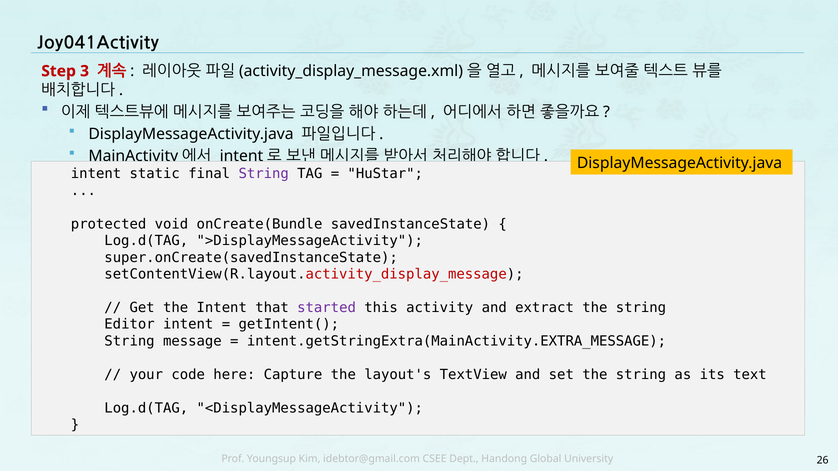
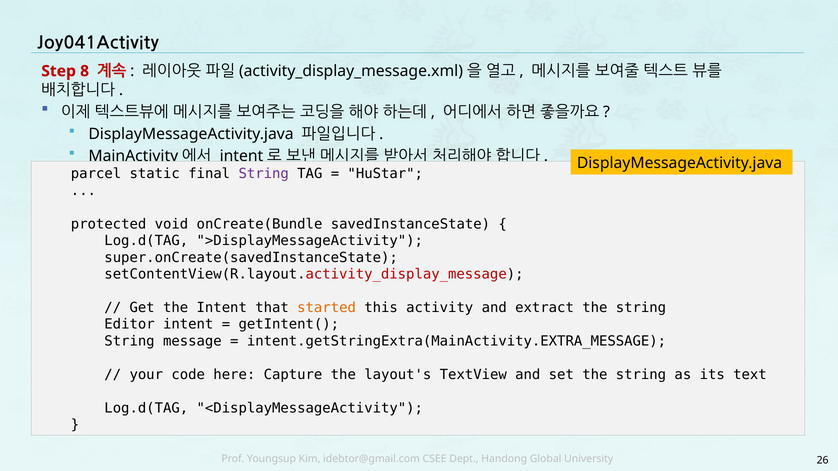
3: 3 -> 8
intent at (96, 174): intent -> parcel
started colour: purple -> orange
